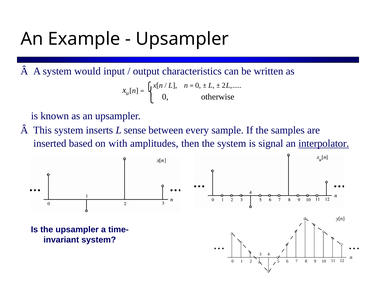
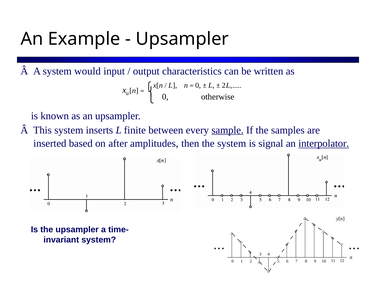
sense: sense -> finite
sample underline: none -> present
with: with -> after
